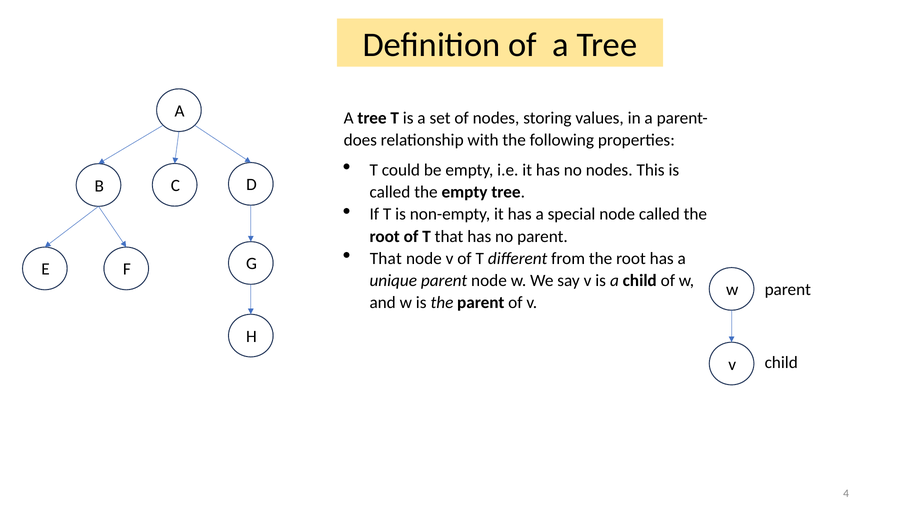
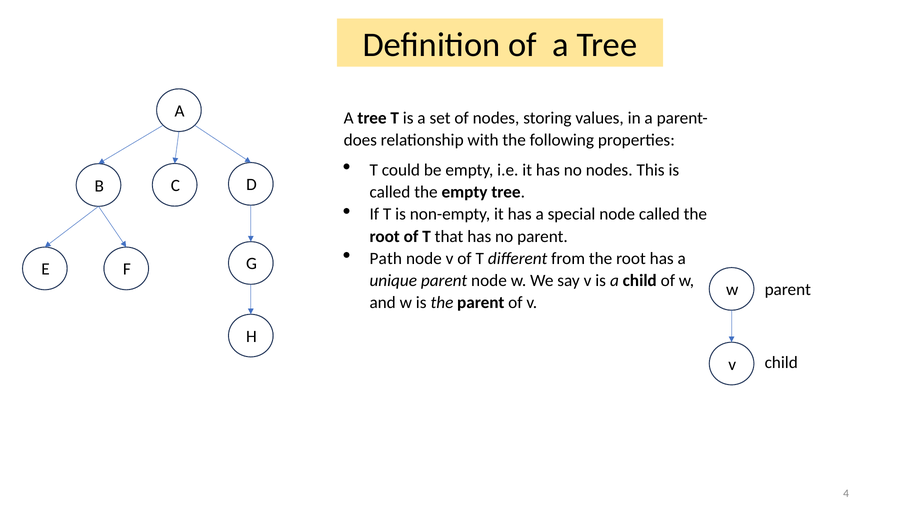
That at (386, 258): That -> Path
